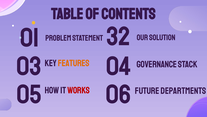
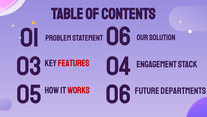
statement 32: 32 -> 06
GOVERNANCE: GOVERNANCE -> ENGAGEMENT
FEATURES colour: orange -> red
